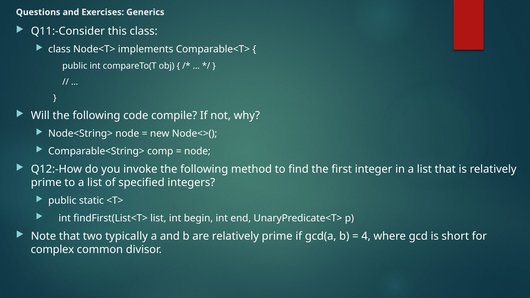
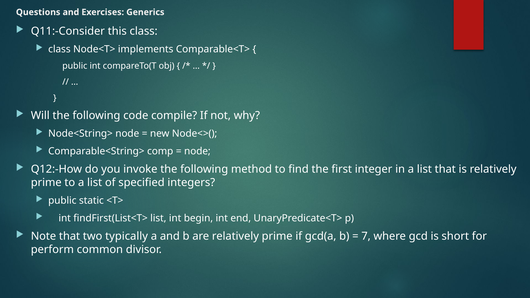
4: 4 -> 7
complex: complex -> perform
